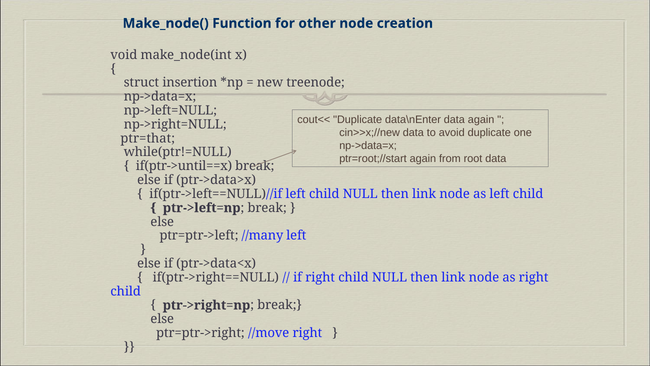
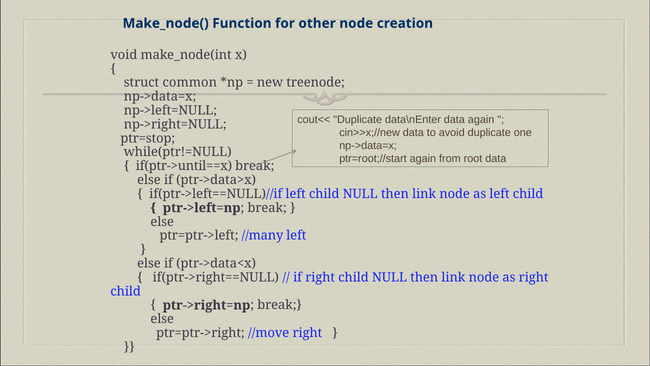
insertion: insertion -> common
ptr=that: ptr=that -> ptr=stop
